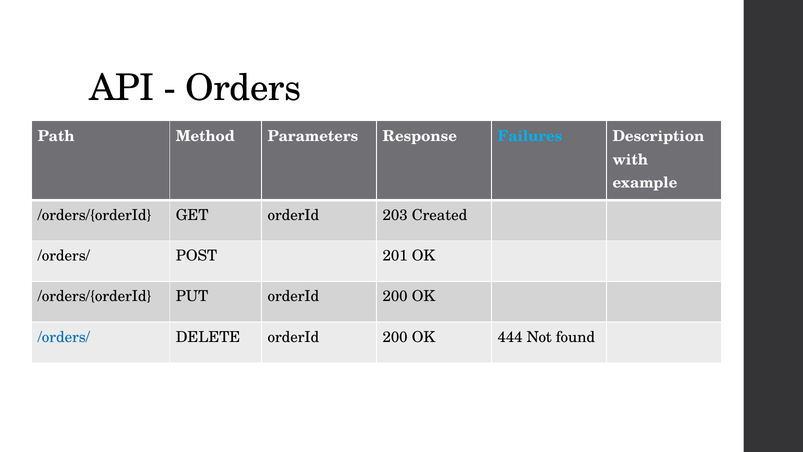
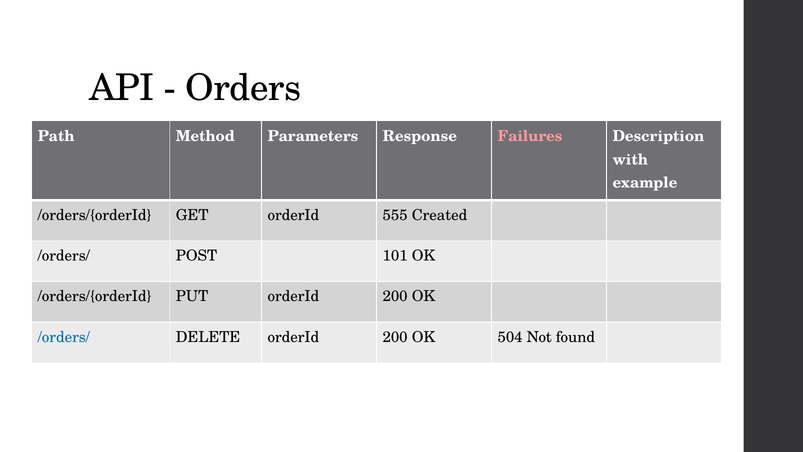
Failures colour: light blue -> pink
203: 203 -> 555
201: 201 -> 101
444: 444 -> 504
